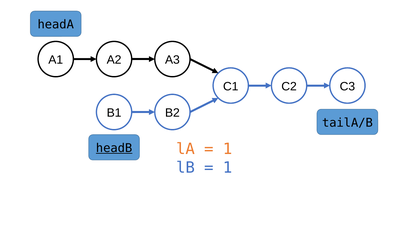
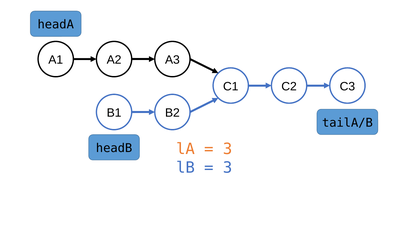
1 at (228, 149): 1 -> 3
headB underline: present -> none
1 at (228, 167): 1 -> 3
